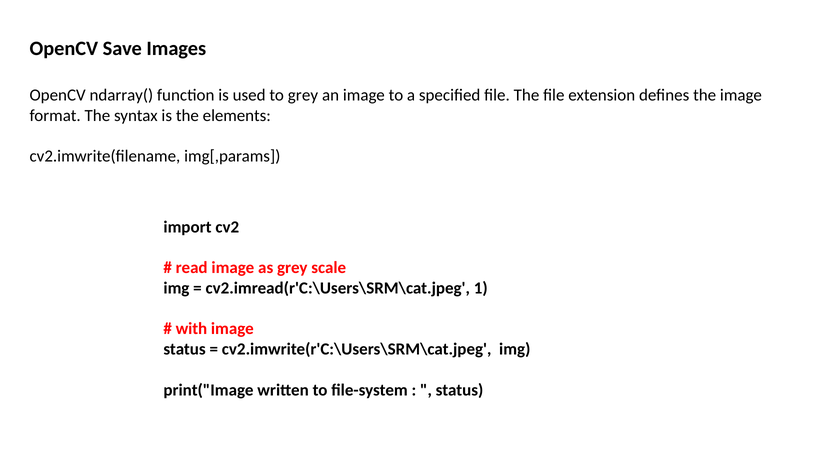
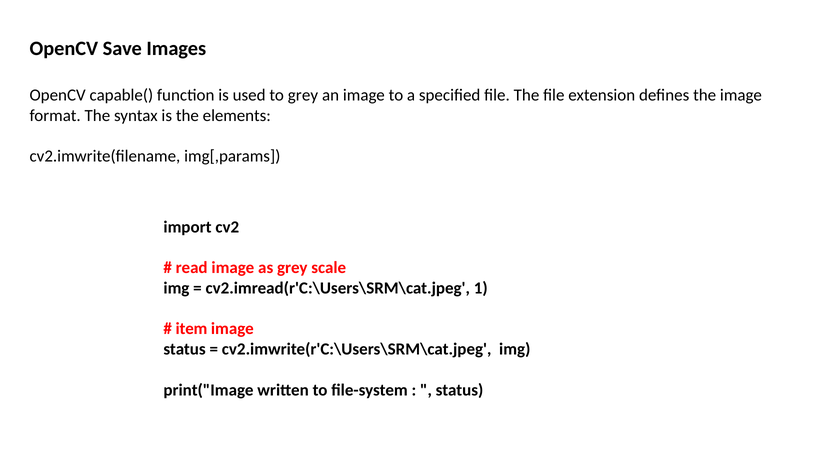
ndarray(: ndarray( -> capable(
with: with -> item
